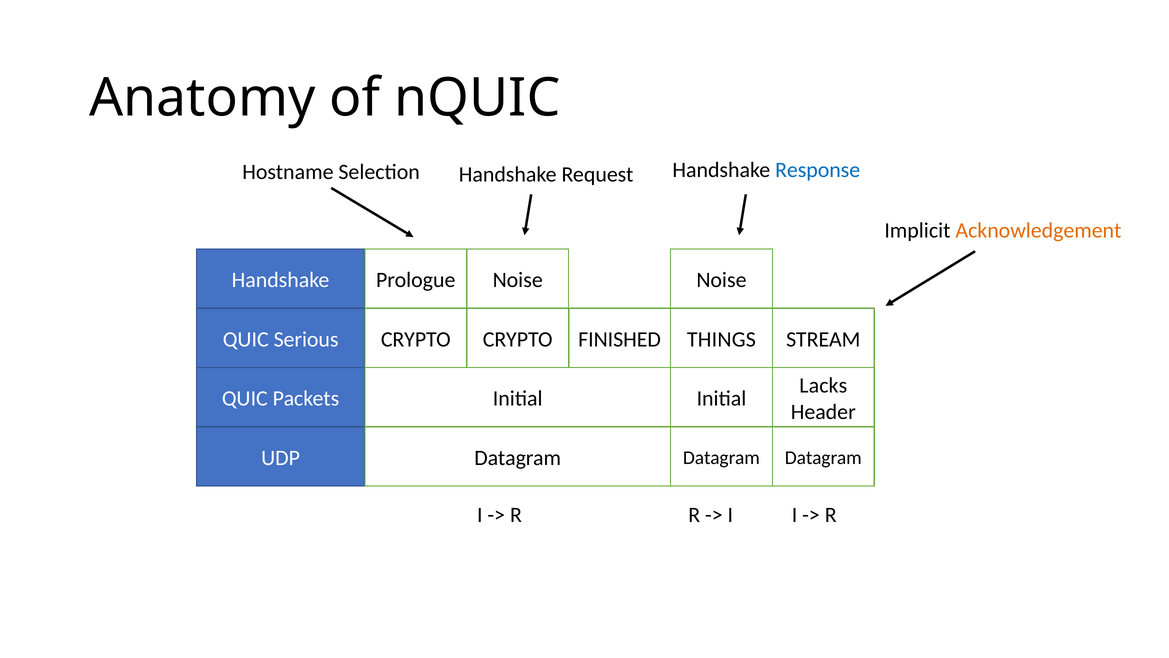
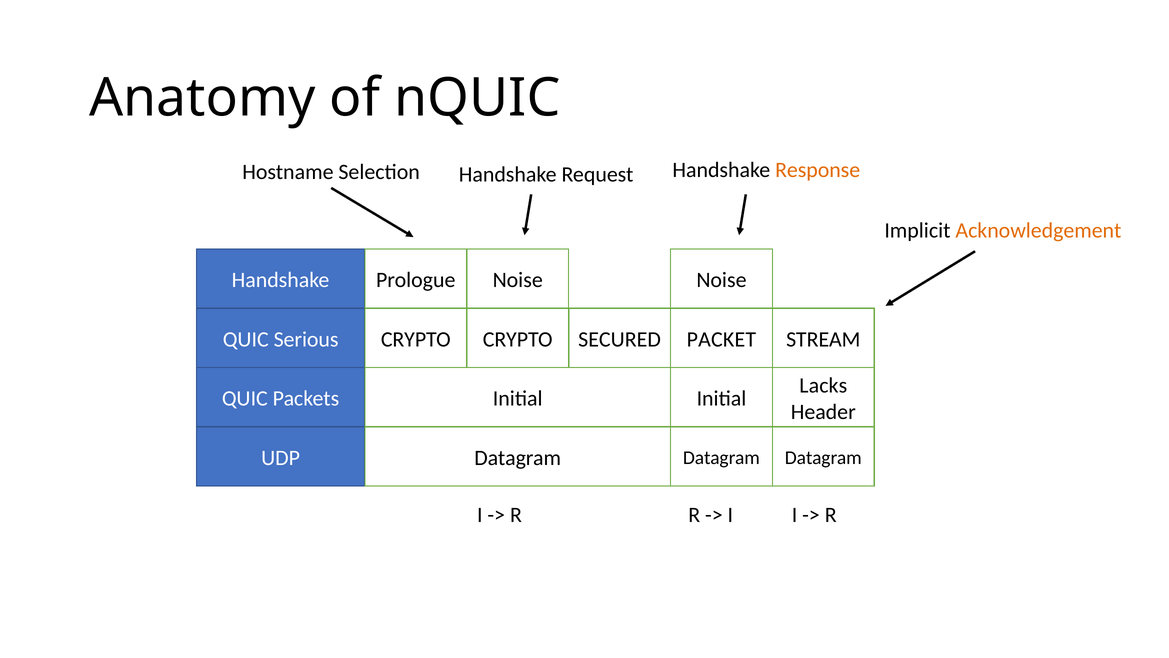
Response colour: blue -> orange
FINISHED: FINISHED -> SECURED
THINGS: THINGS -> PACKET
